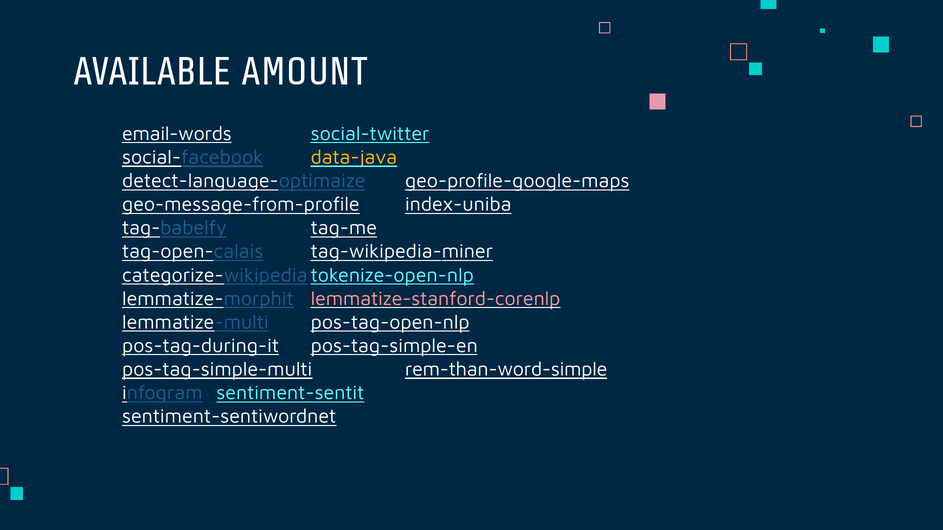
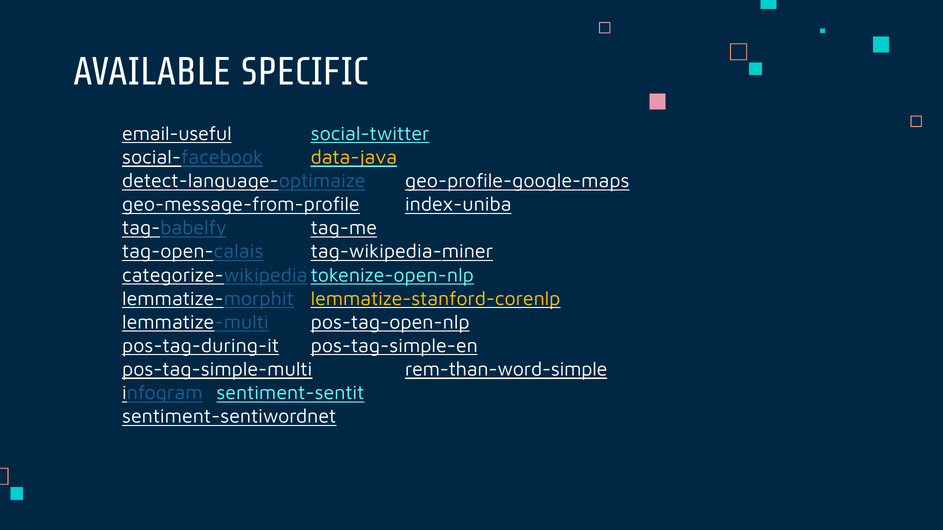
AMOUNT: AMOUNT -> SPECIFIC
email-words: email-words -> email-useful
lemmatize-stanford-corenlp colour: pink -> yellow
